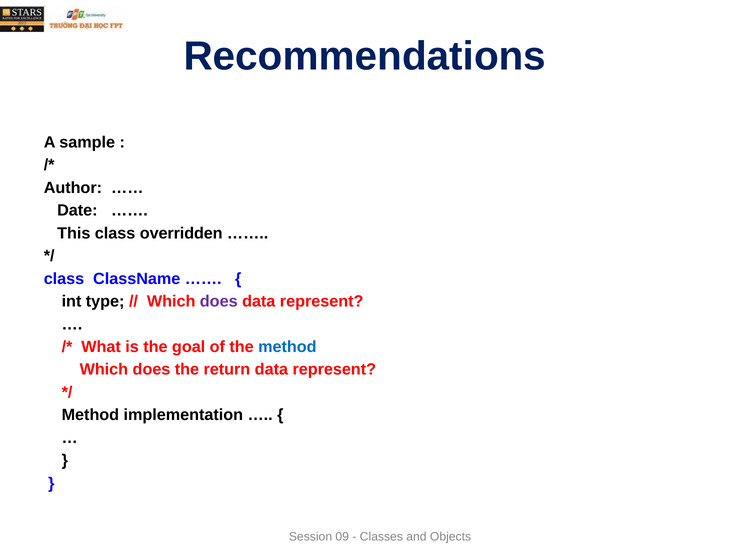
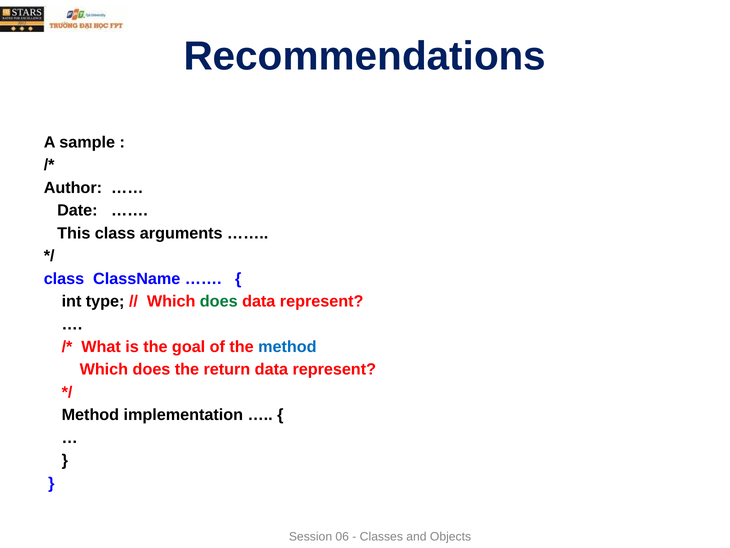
overridden: overridden -> arguments
does at (219, 301) colour: purple -> green
09: 09 -> 06
